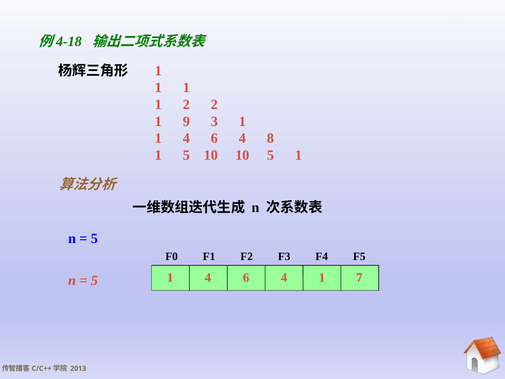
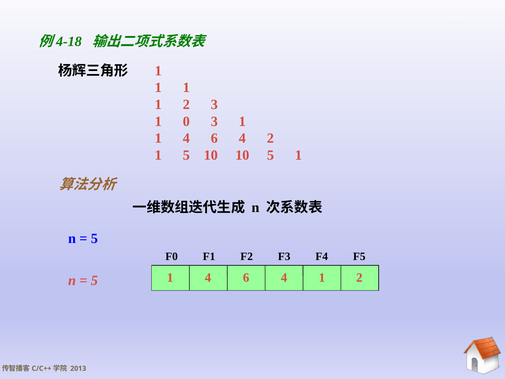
2 2: 2 -> 3
9: 9 -> 0
4 8: 8 -> 2
4 1 7: 7 -> 2
